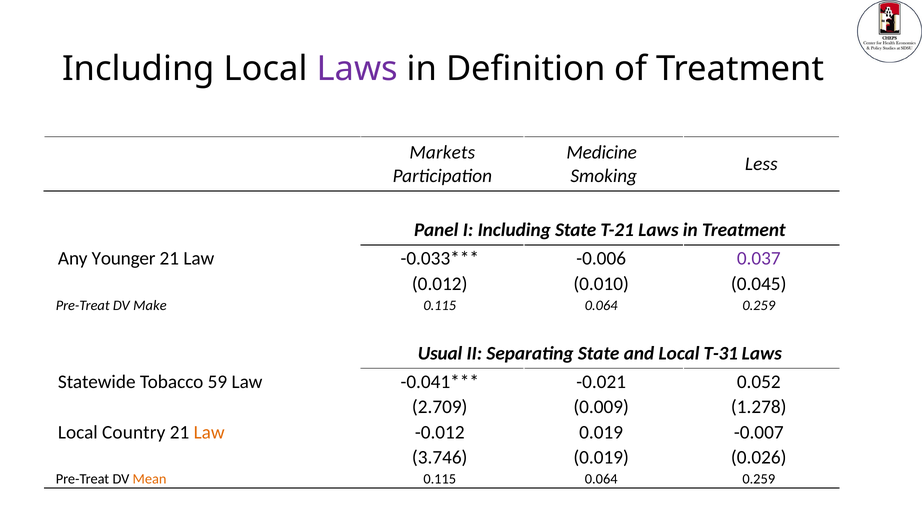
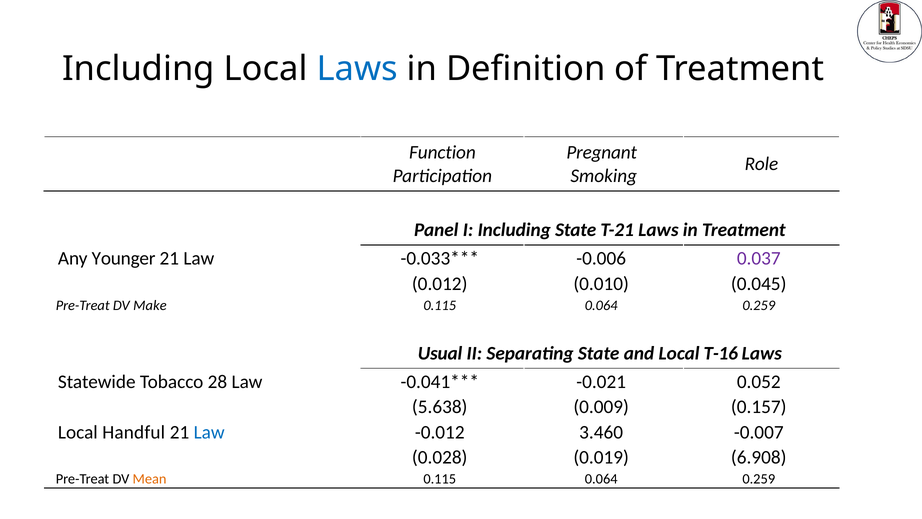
Laws at (357, 69) colour: purple -> blue
Markets: Markets -> Function
Medicine: Medicine -> Pregnant
Less: Less -> Role
T-31: T-31 -> T-16
59: 59 -> 28
2.709: 2.709 -> 5.638
1.278: 1.278 -> 0.157
Country: Country -> Handful
Law at (209, 432) colour: orange -> blue
-0.012 0.019: 0.019 -> 3.460
3.746: 3.746 -> 0.028
0.026: 0.026 -> 6.908
